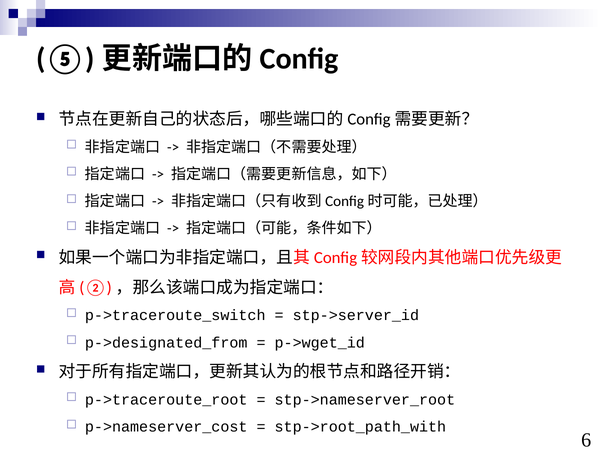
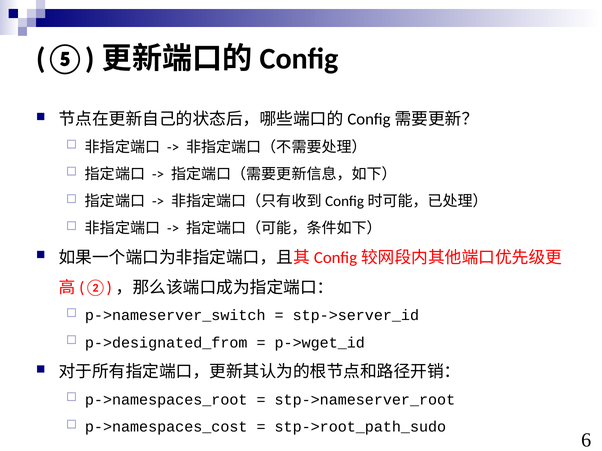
p->traceroute_switch: p->traceroute_switch -> p->nameserver_switch
p->traceroute_root: p->traceroute_root -> p->namespaces_root
p->nameserver_cost: p->nameserver_cost -> p->namespaces_cost
stp->root_path_with: stp->root_path_with -> stp->root_path_sudo
